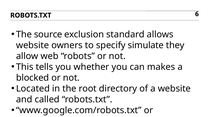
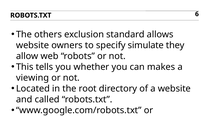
source: source -> others
blocked: blocked -> viewing
